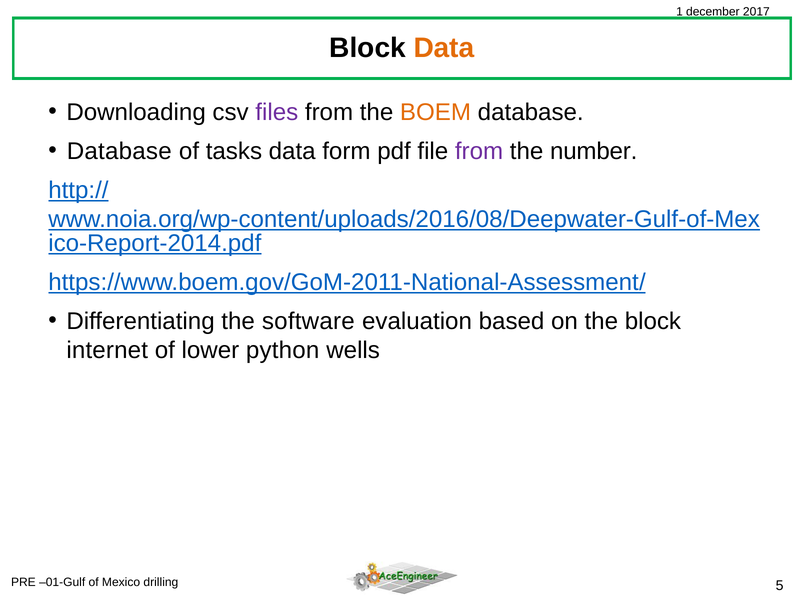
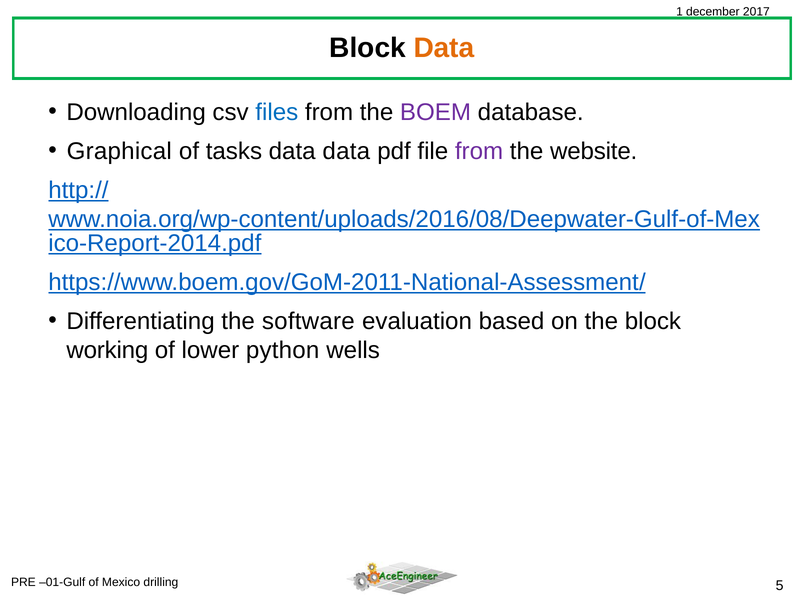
files colour: purple -> blue
BOEM colour: orange -> purple
Database at (119, 151): Database -> Graphical
data form: form -> data
number: number -> website
internet: internet -> working
